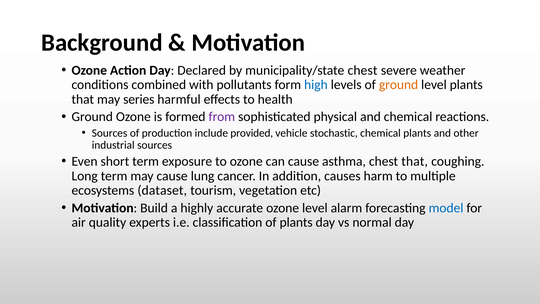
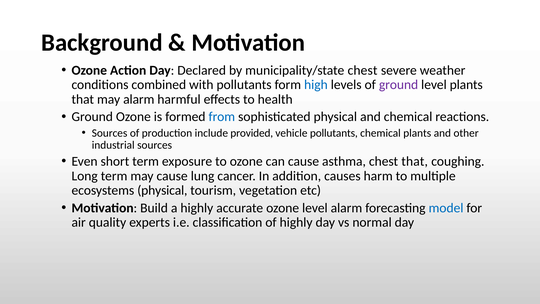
ground at (399, 85) colour: orange -> purple
may series: series -> alarm
from colour: purple -> blue
vehicle stochastic: stochastic -> pollutants
ecosystems dataset: dataset -> physical
of plants: plants -> highly
